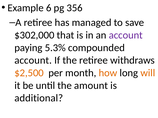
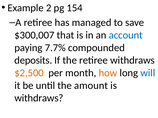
6: 6 -> 2
356: 356 -> 154
$302,000: $302,000 -> $300,007
account at (126, 35) colour: purple -> blue
5.3%: 5.3% -> 7.7%
account at (33, 61): account -> deposits
will colour: orange -> blue
additional at (39, 98): additional -> withdraws
